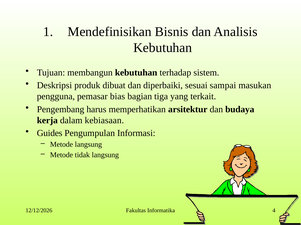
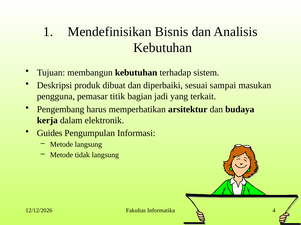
bias: bias -> titik
tiga: tiga -> jadi
kebiasaan: kebiasaan -> elektronik
